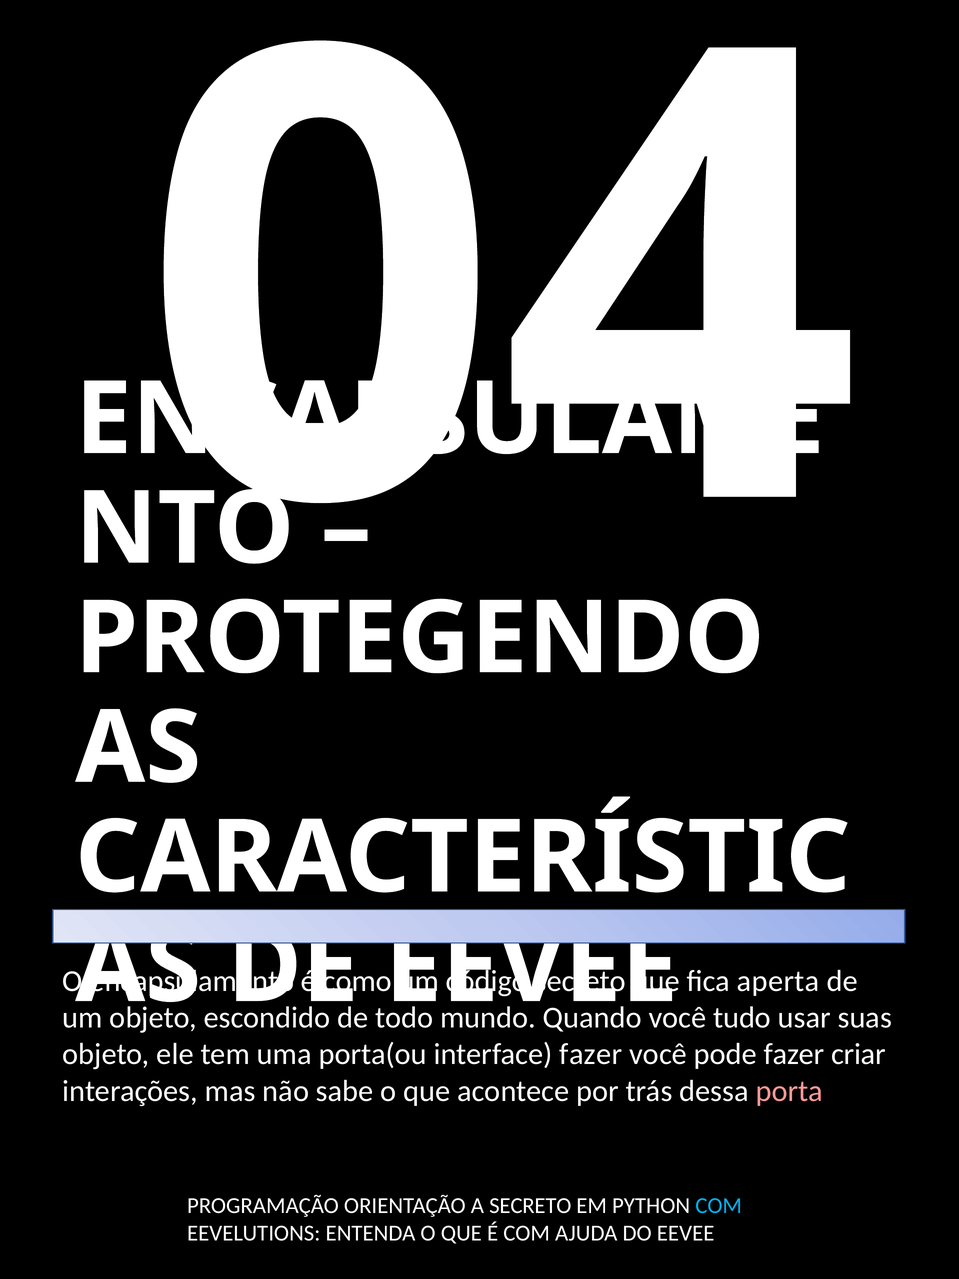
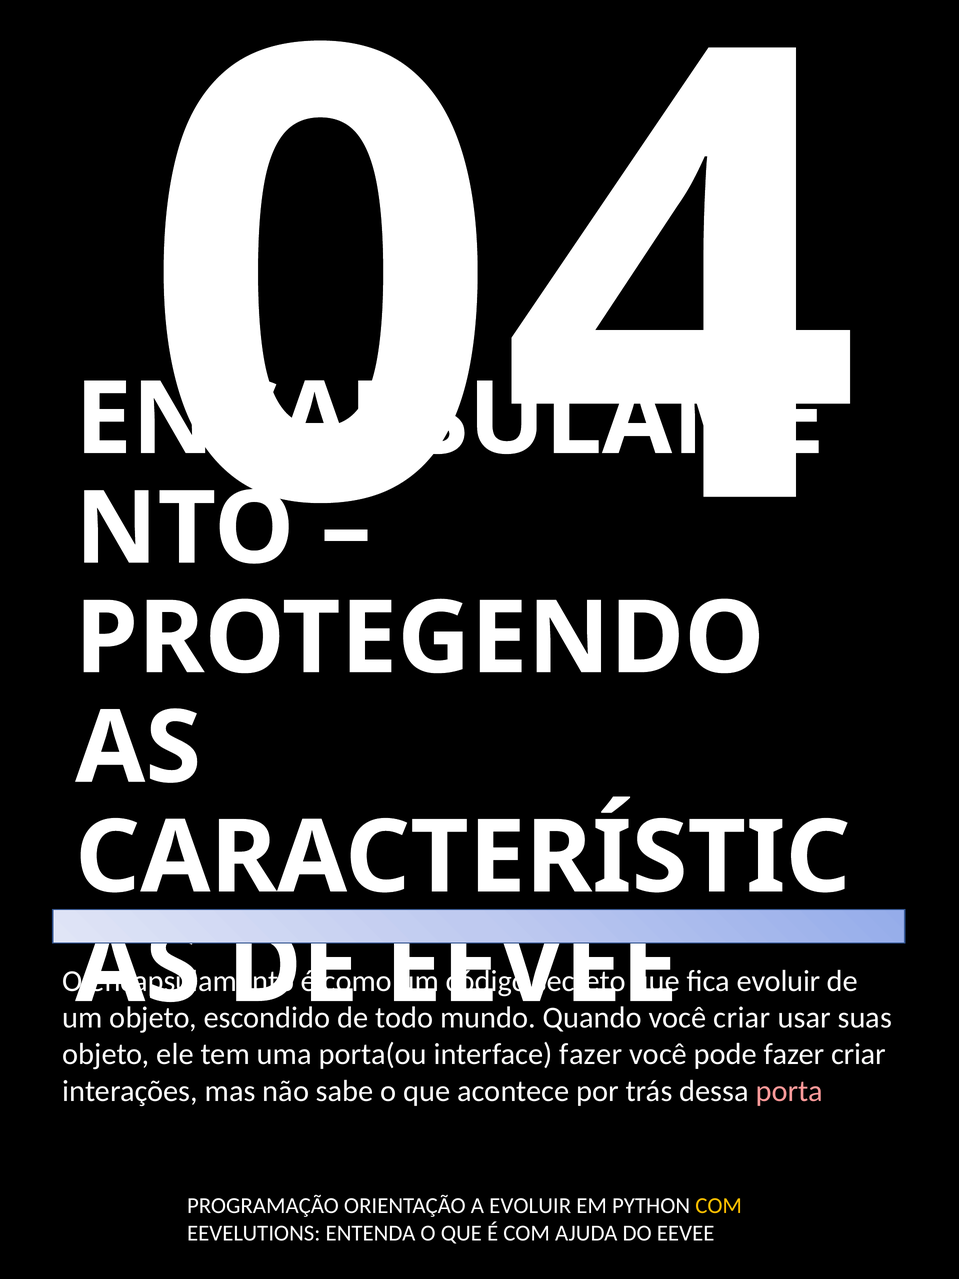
fica aperta: aperta -> evoluir
tudo at (742, 1018): tudo -> criar
A SECRETO: SECRETO -> EVOLUIR
COM at (719, 1205) colour: light blue -> yellow
